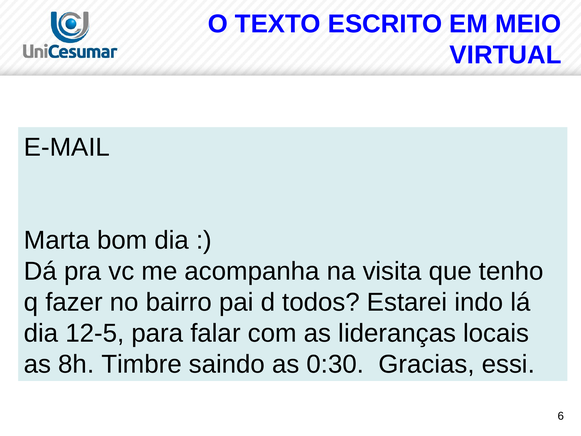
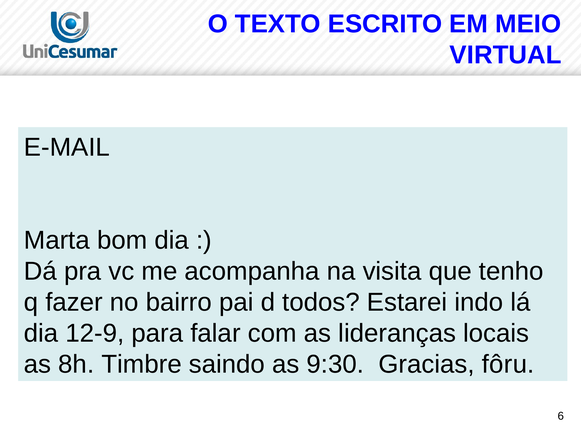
12-5: 12-5 -> 12-9
0:30: 0:30 -> 9:30
essi: essi -> fôru
